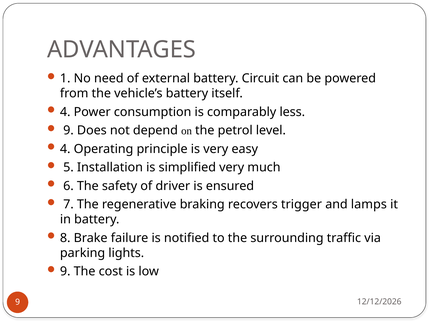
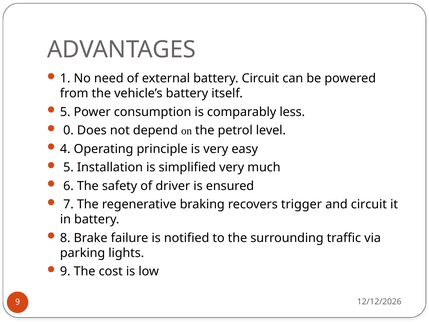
4 at (65, 112): 4 -> 5
9 at (68, 130): 9 -> 0
and lamps: lamps -> circuit
